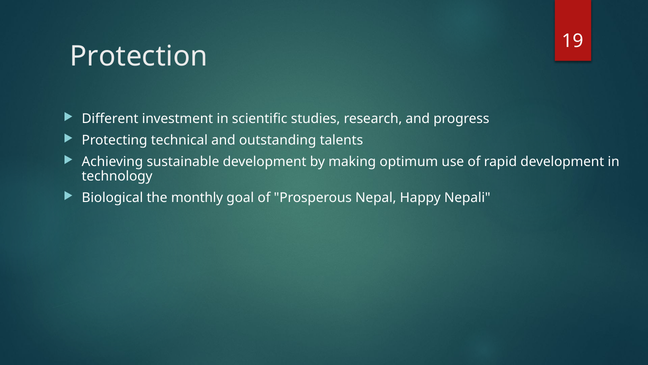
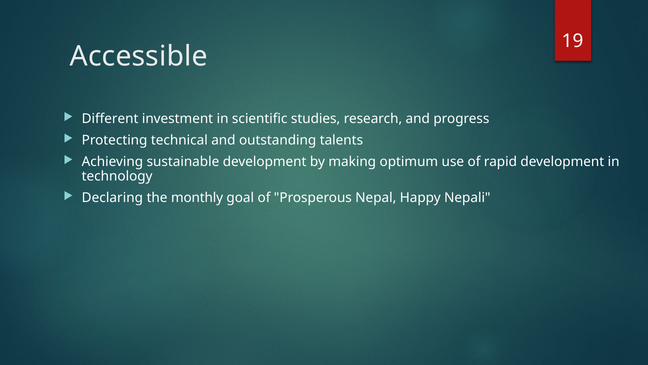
Protection: Protection -> Accessible
Biological: Biological -> Declaring
